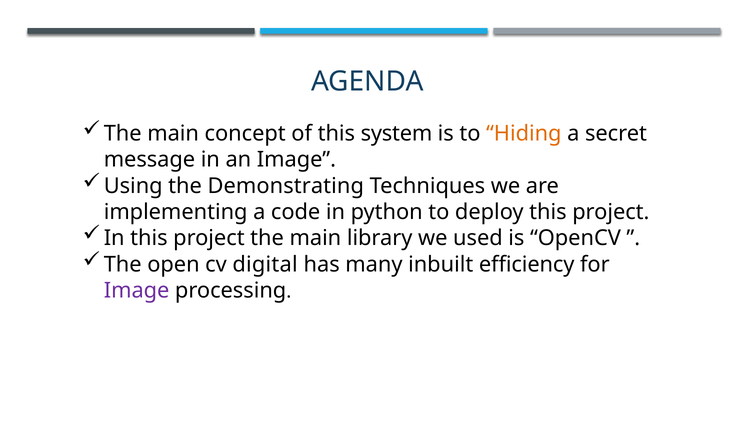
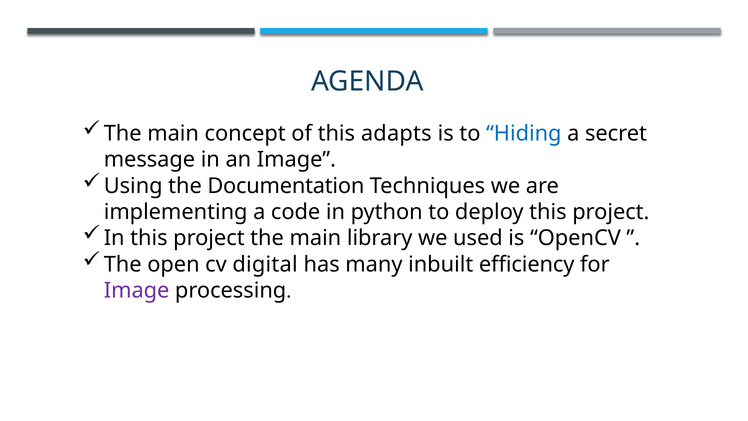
system: system -> adapts
Hiding colour: orange -> blue
Demonstrating: Demonstrating -> Documentation
